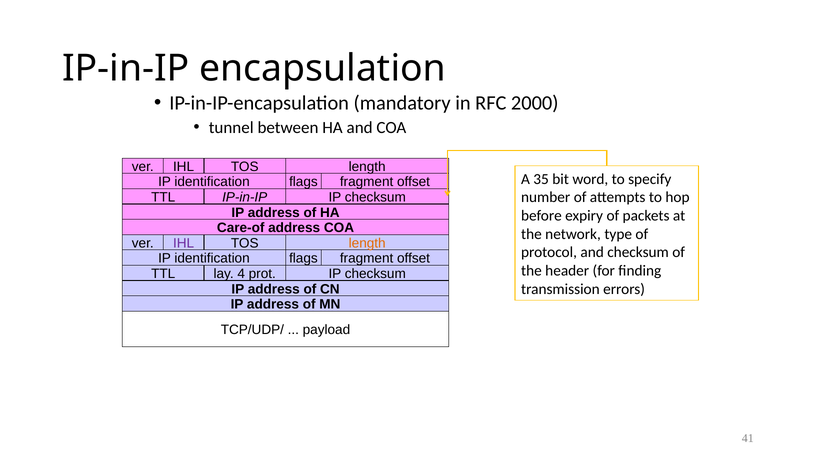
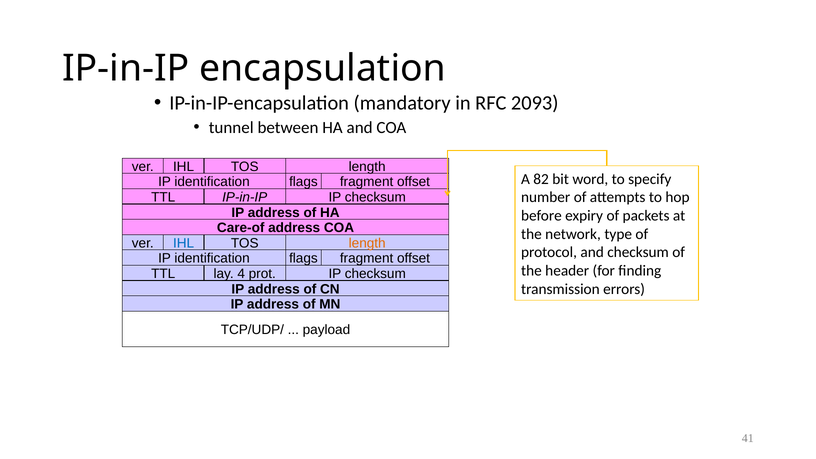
2000: 2000 -> 2093
35: 35 -> 82
IHL at (184, 243) colour: purple -> blue
